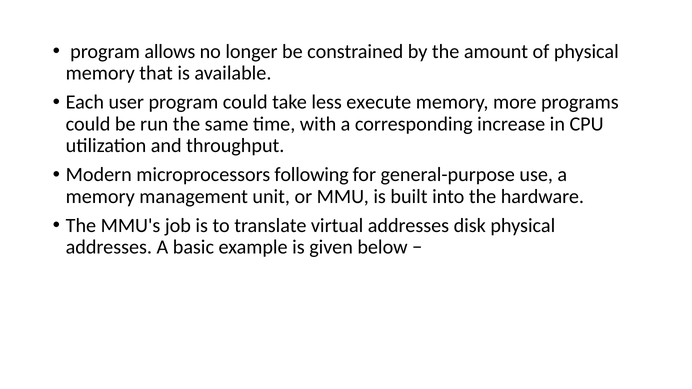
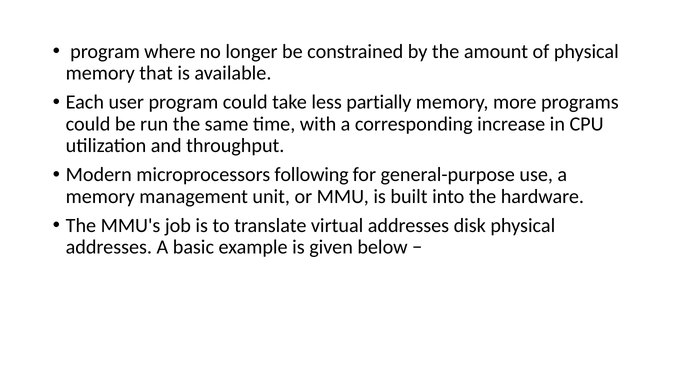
allows: allows -> where
execute: execute -> partially
